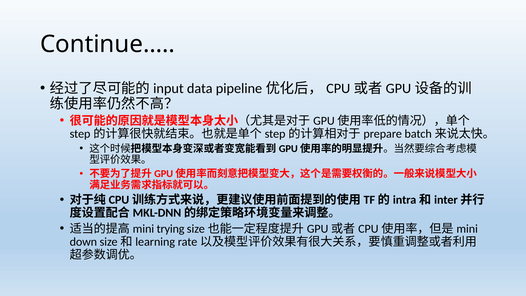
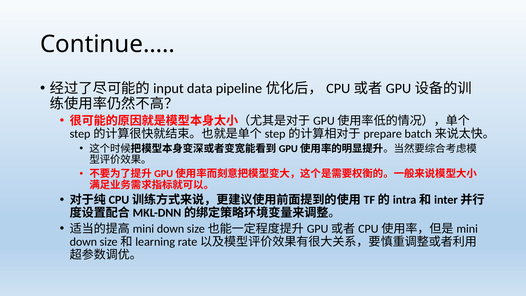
trying at (171, 229): trying -> down
